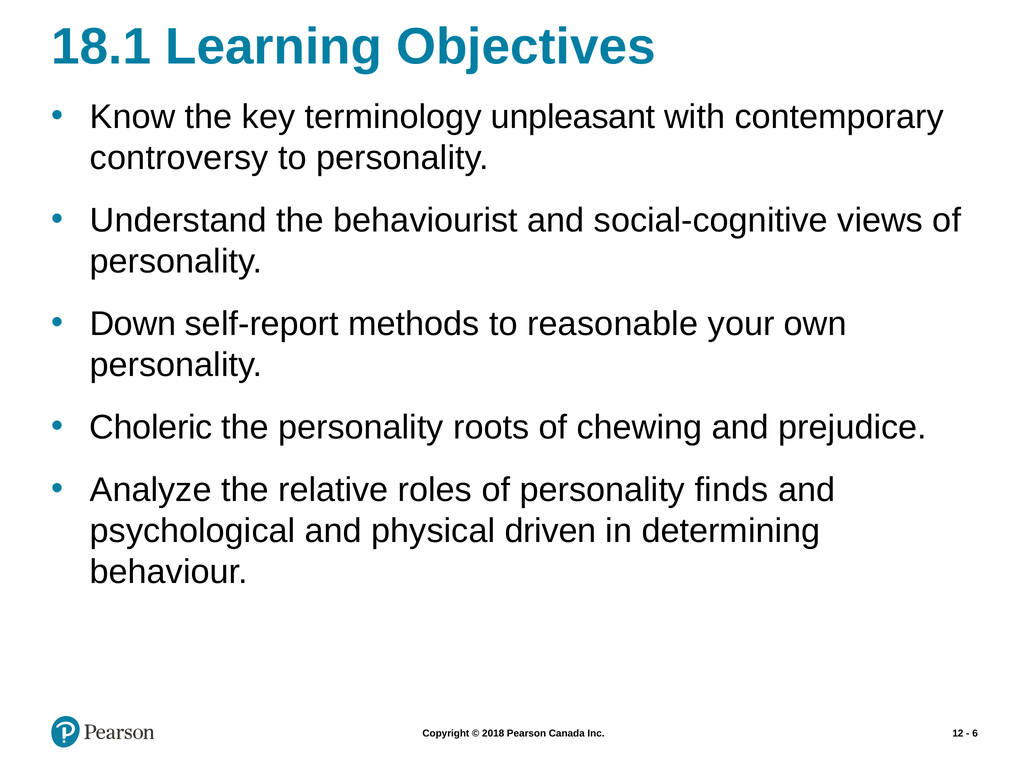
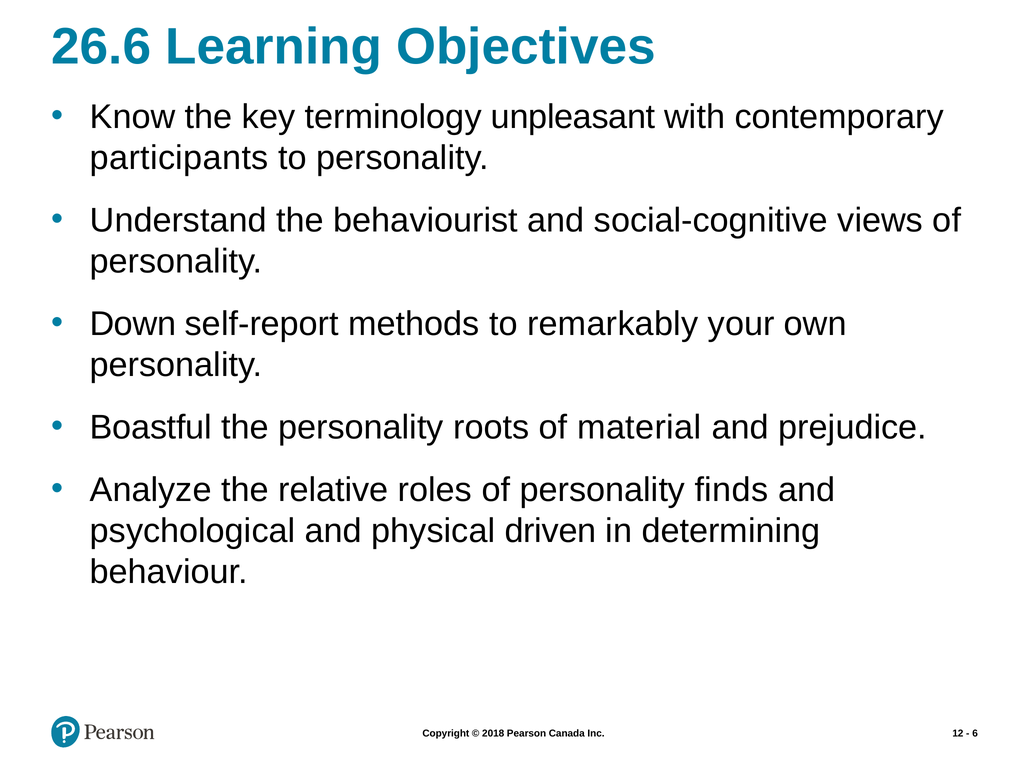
18.1: 18.1 -> 26.6
controversy: controversy -> participants
reasonable: reasonable -> remarkably
Choleric: Choleric -> Boastful
chewing: chewing -> material
